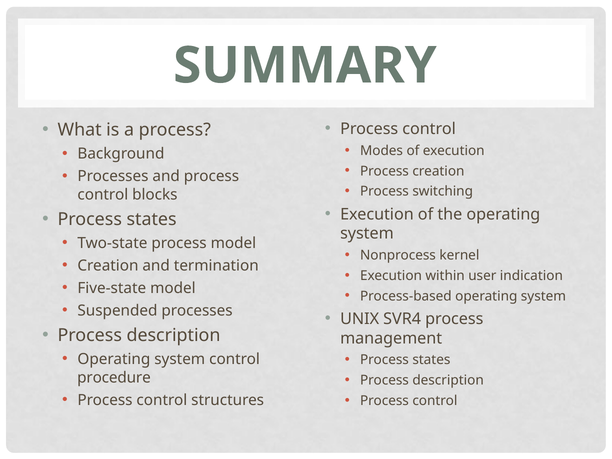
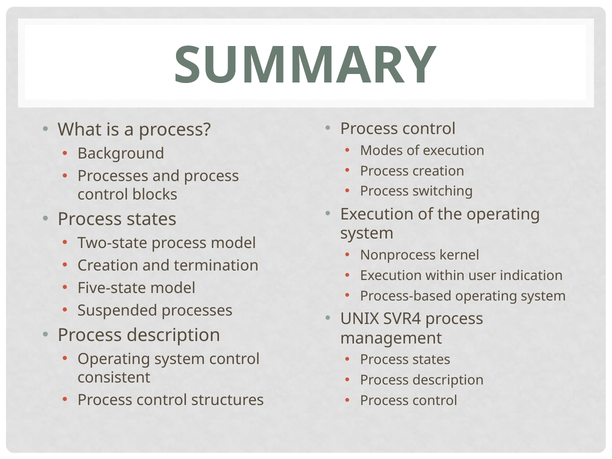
procedure: procedure -> consistent
